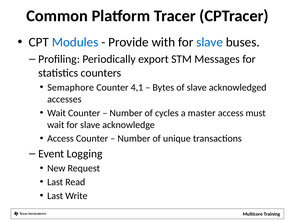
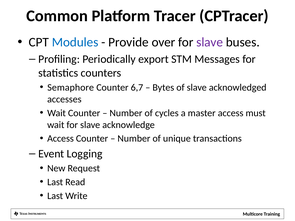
with: with -> over
slave at (210, 42) colour: blue -> purple
4,1: 4,1 -> 6,7
